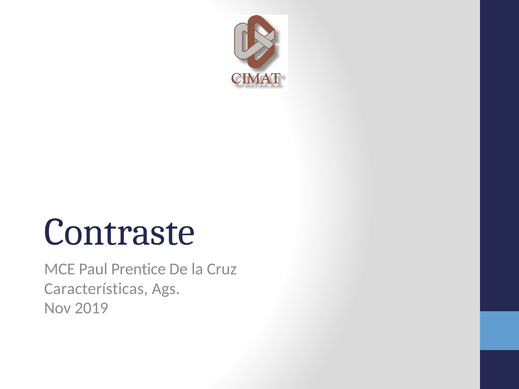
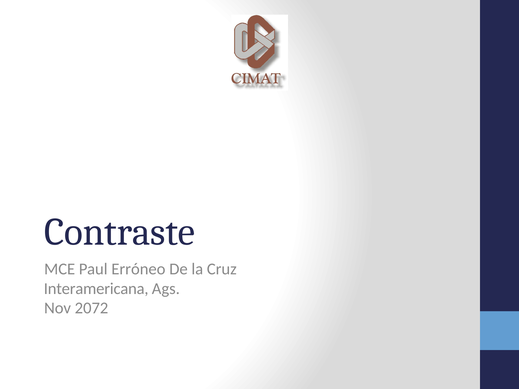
Prentice: Prentice -> Erróneo
Características: Características -> Interamericana
2019: 2019 -> 2072
